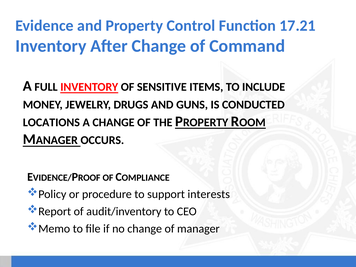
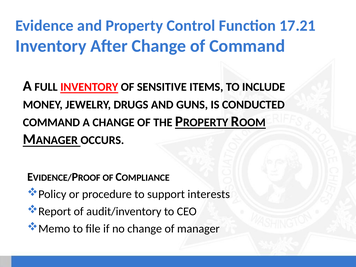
LOCATIONS at (51, 122): LOCATIONS -> COMMAND
